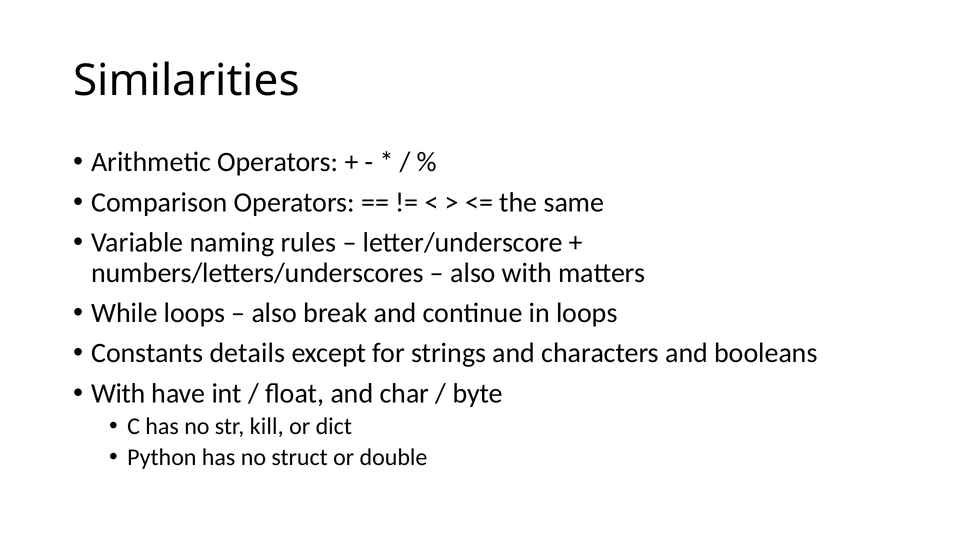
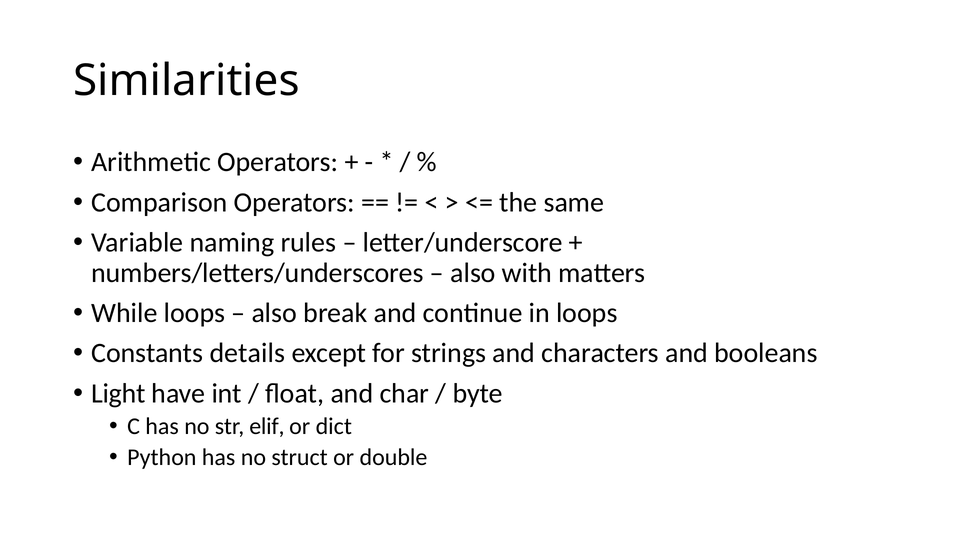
With at (118, 393): With -> Light
kill: kill -> elif
